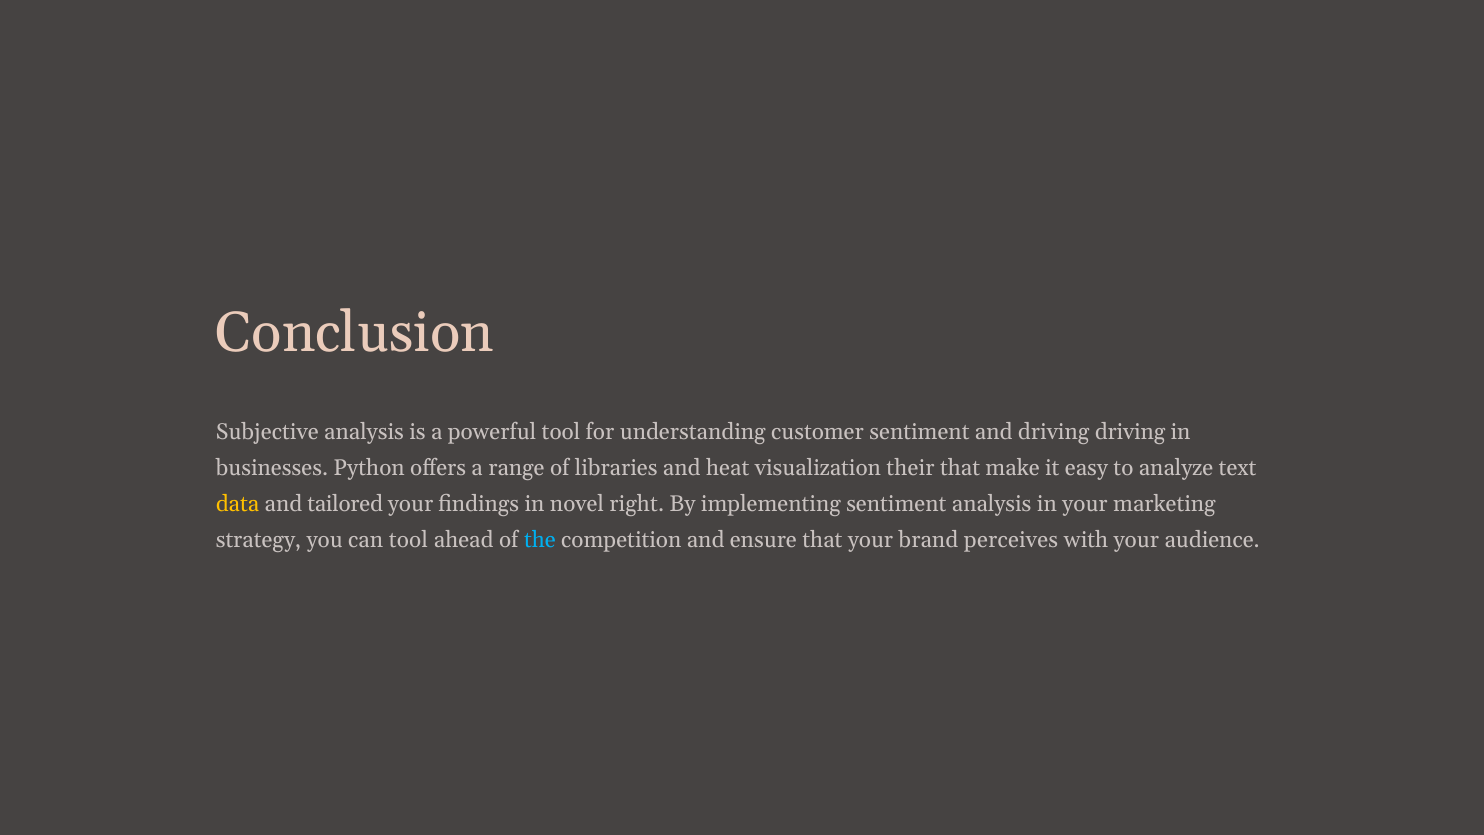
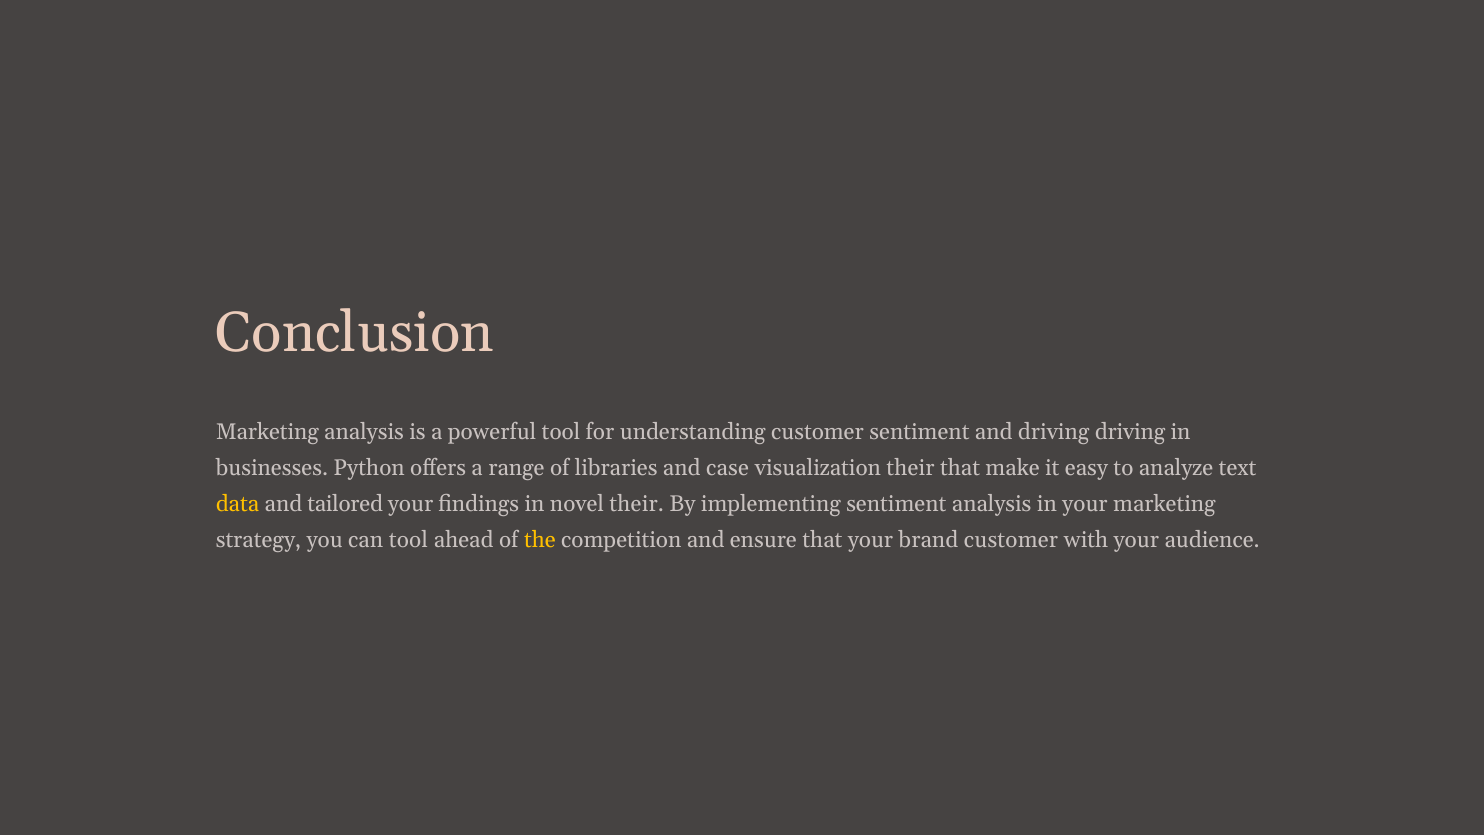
Subjective at (267, 432): Subjective -> Marketing
heat: heat -> case
novel right: right -> their
the colour: light blue -> yellow
brand perceives: perceives -> customer
